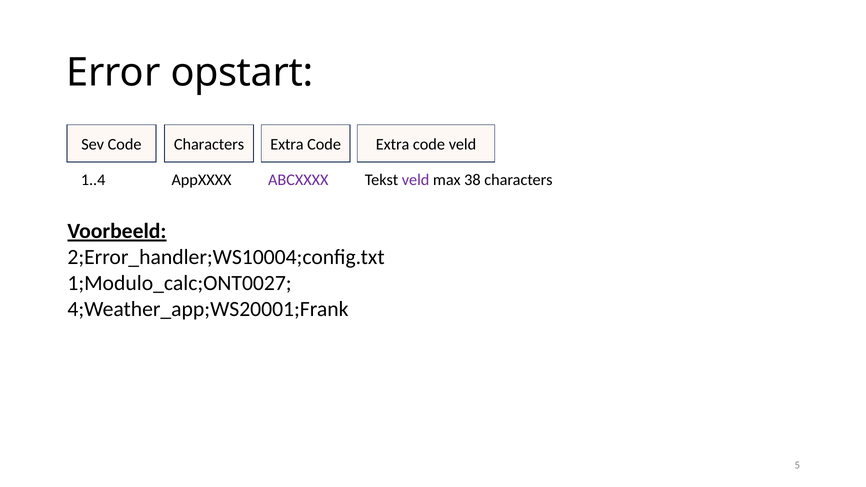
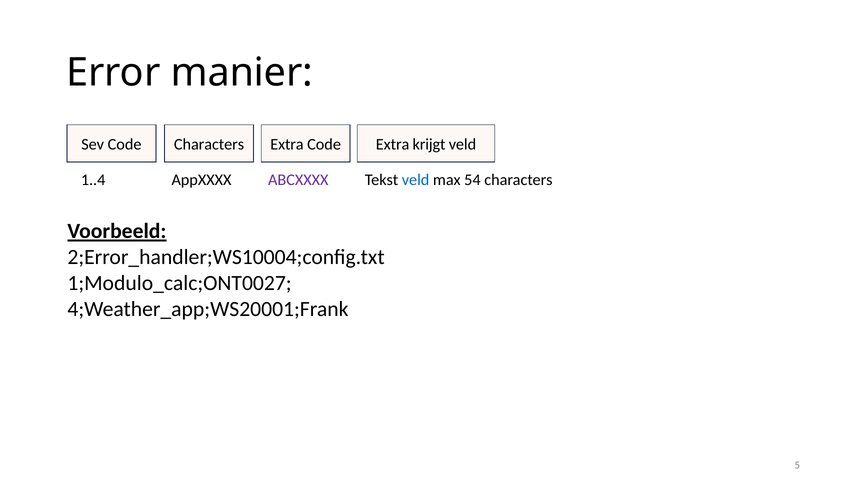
opstart: opstart -> manier
code at (429, 144): code -> krijgt
veld at (416, 180) colour: purple -> blue
38: 38 -> 54
